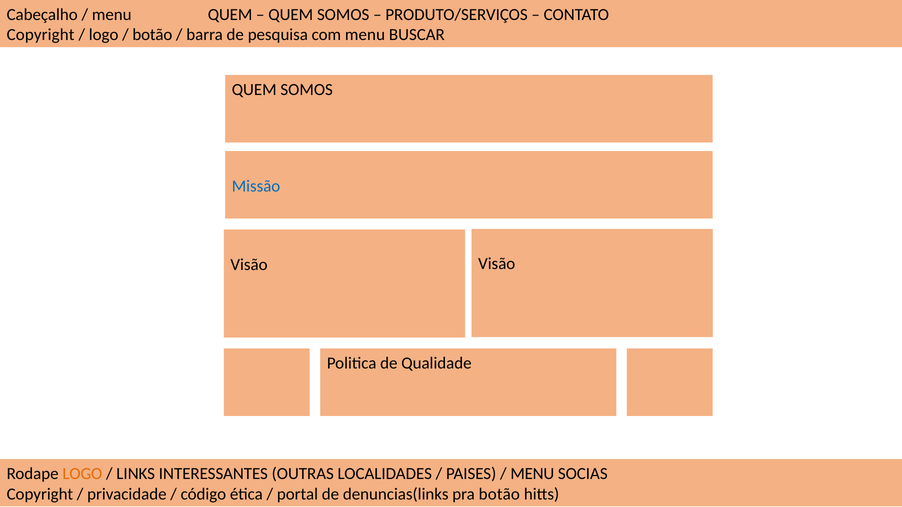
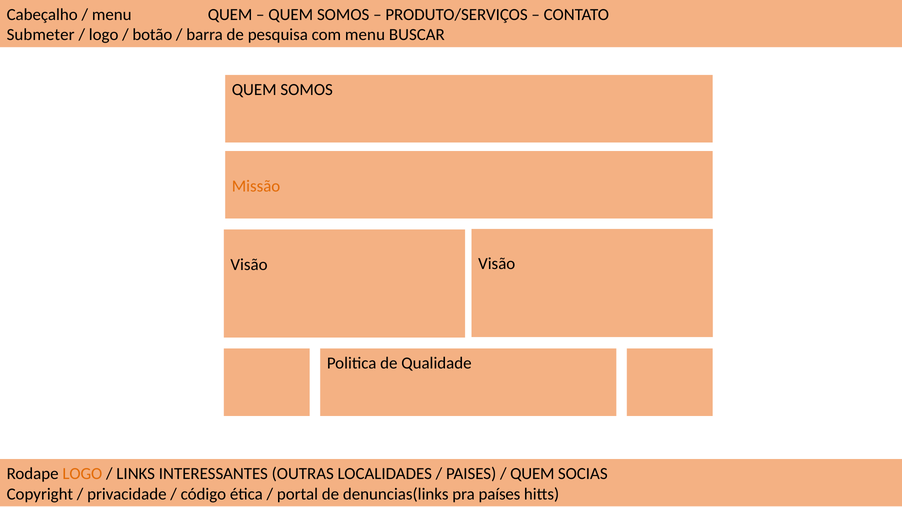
Copyright at (41, 35): Copyright -> Submeter
Missão colour: blue -> orange
MENU at (532, 474): MENU -> QUEM
pra botão: botão -> países
